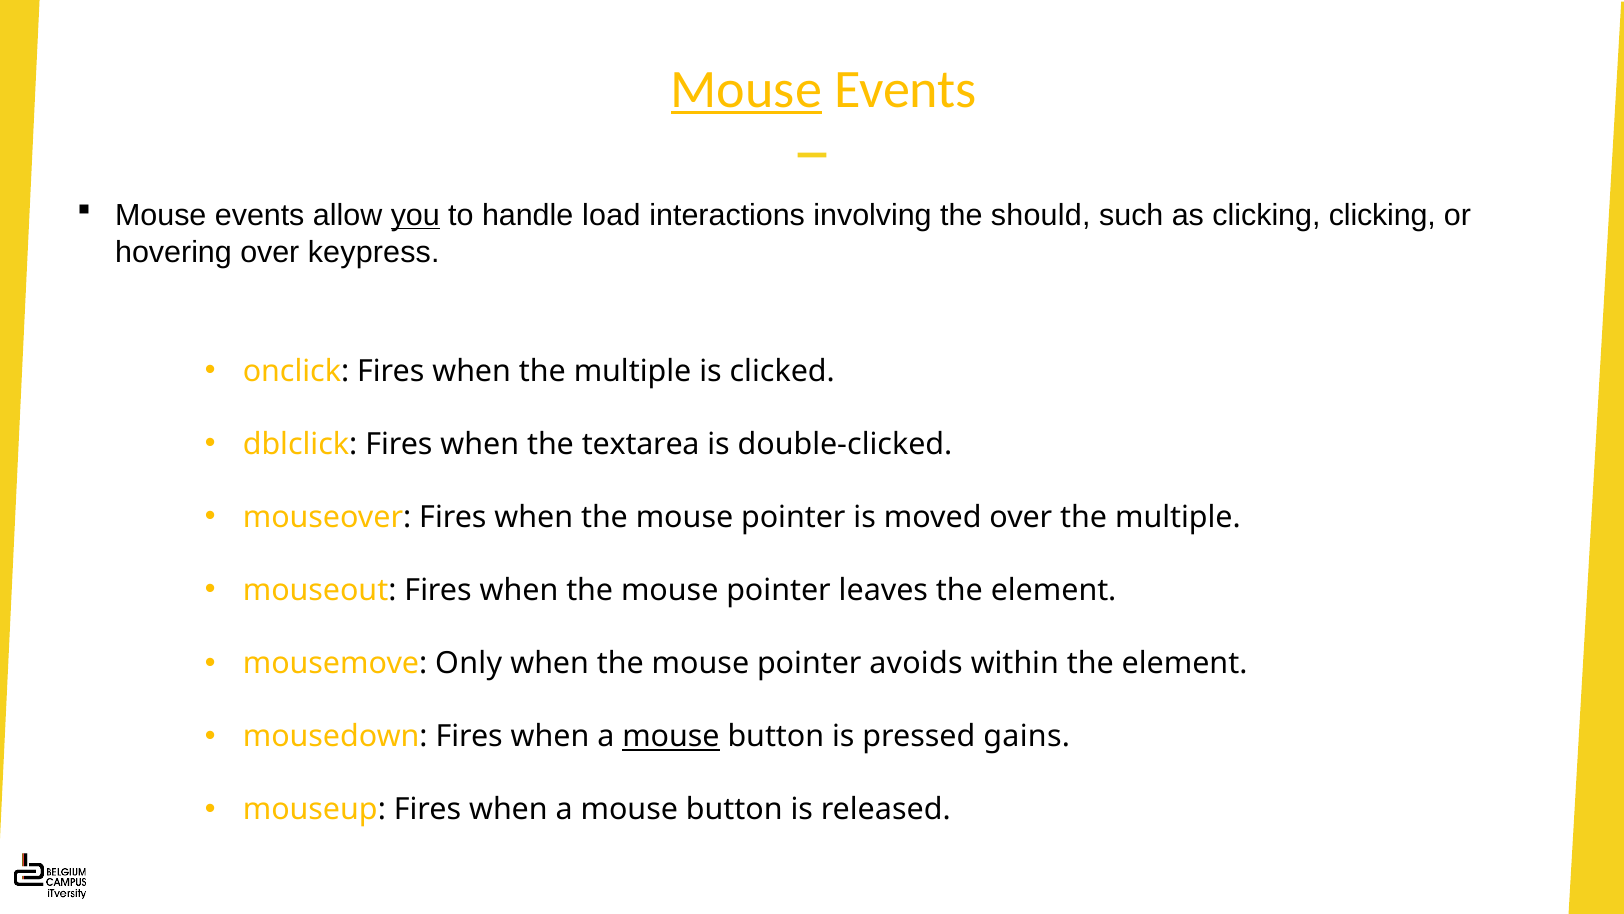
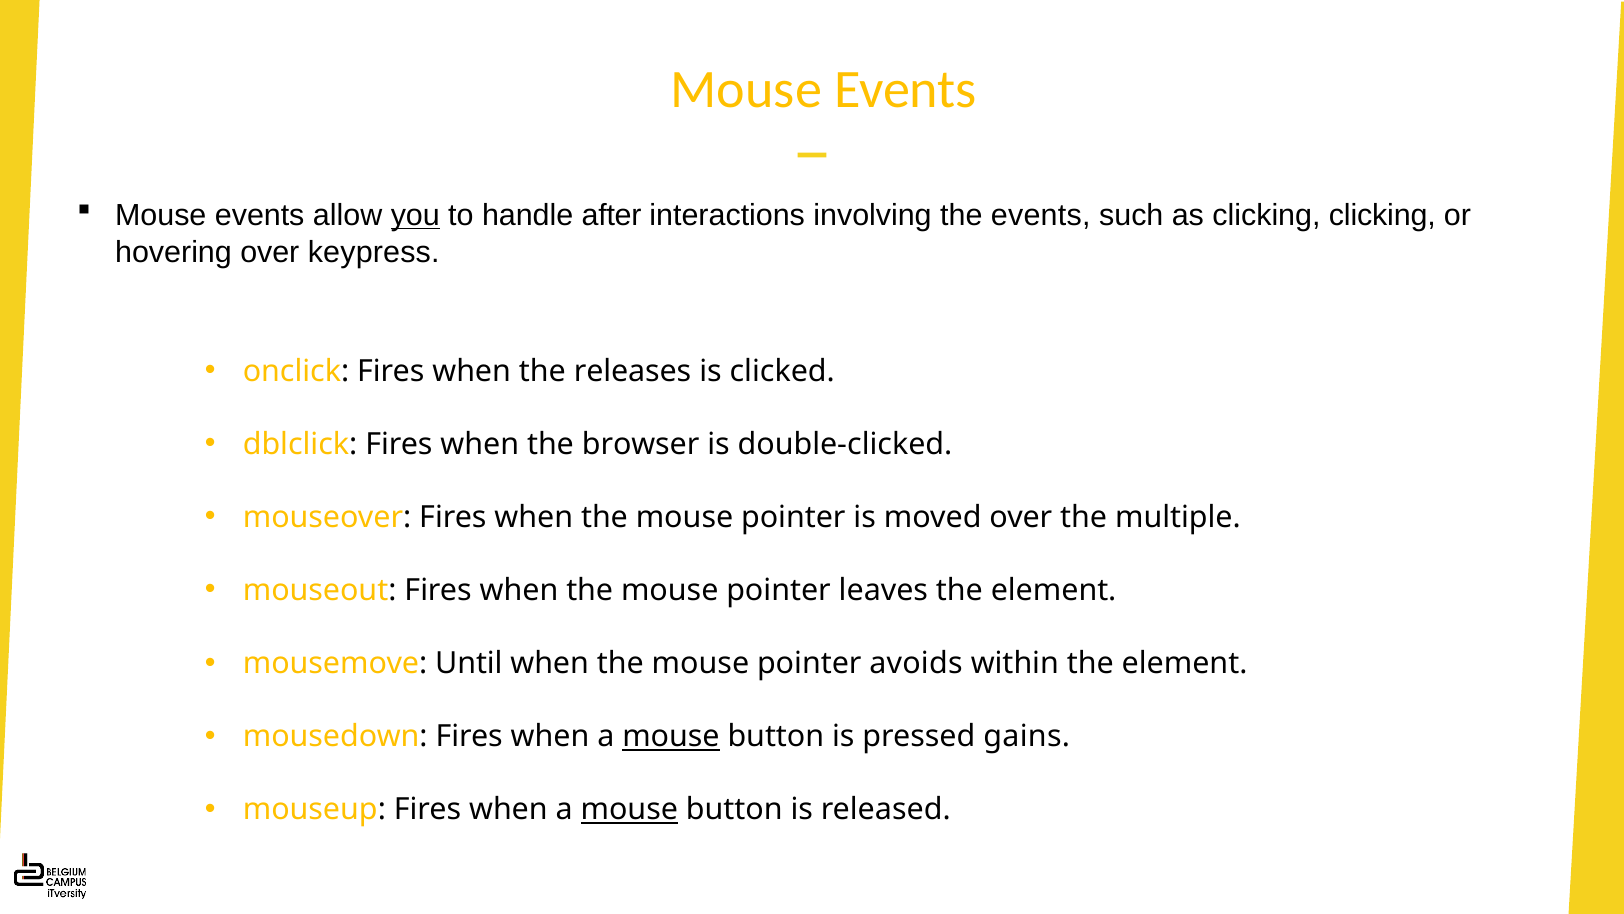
Mouse at (746, 90) underline: present -> none
load: load -> after
the should: should -> events
when the multiple: multiple -> releases
textarea: textarea -> browser
Only: Only -> Until
mouse at (629, 809) underline: none -> present
